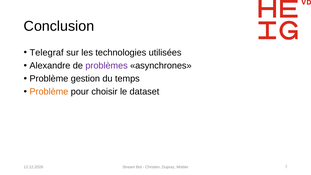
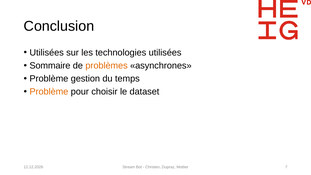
Telegraf at (47, 53): Telegraf -> Utilisées
Alexandre: Alexandre -> Sommaire
problèmes colour: purple -> orange
